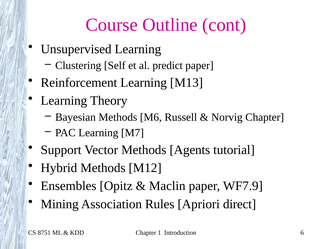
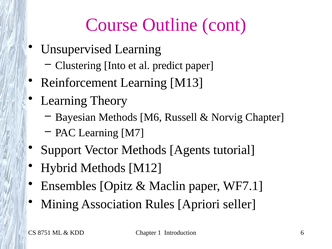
Self: Self -> Into
WF7.9: WF7.9 -> WF7.1
direct: direct -> seller
